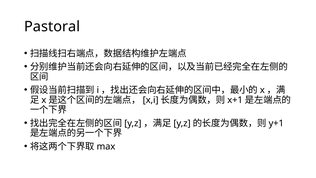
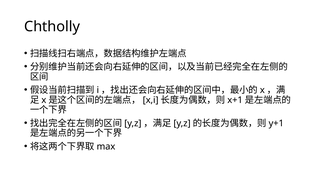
Pastoral: Pastoral -> Chtholly
